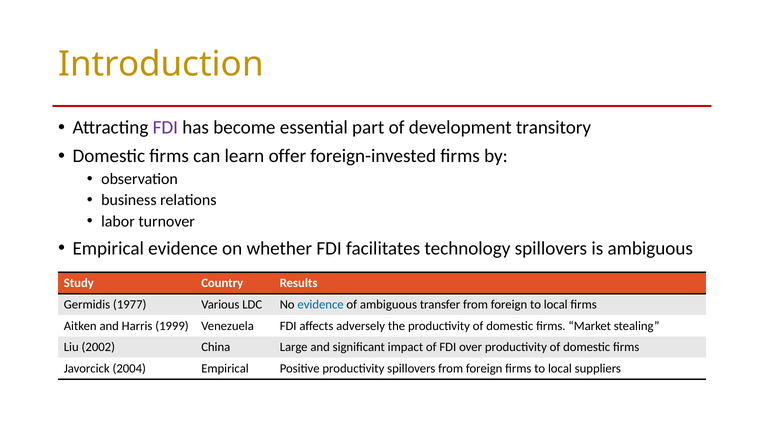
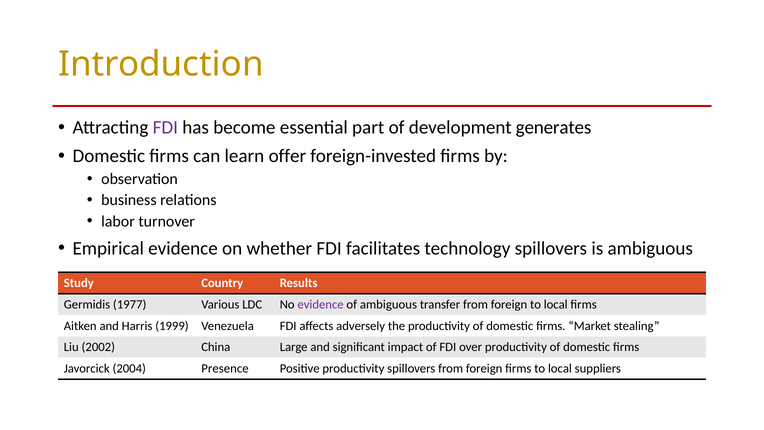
transitory: transitory -> generates
evidence at (321, 304) colour: blue -> purple
2004 Empirical: Empirical -> Presence
